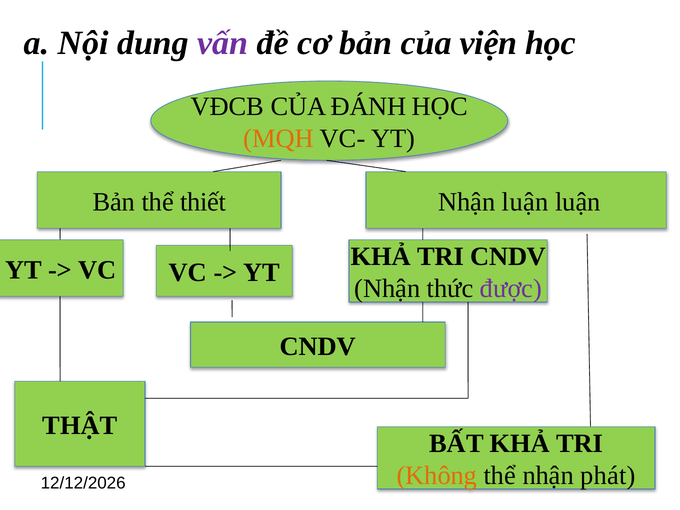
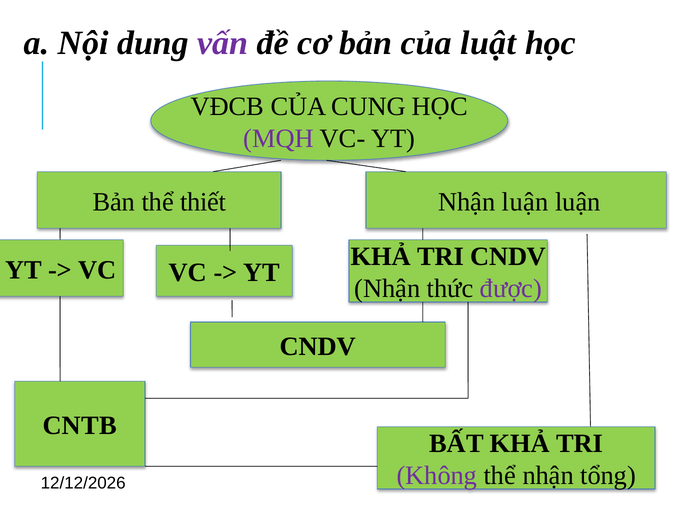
viện: viện -> luật
ĐÁNH: ĐÁNH -> CUNG
MQH colour: orange -> purple
THẬT: THẬT -> CNTB
Không colour: orange -> purple
phát: phát -> tổng
